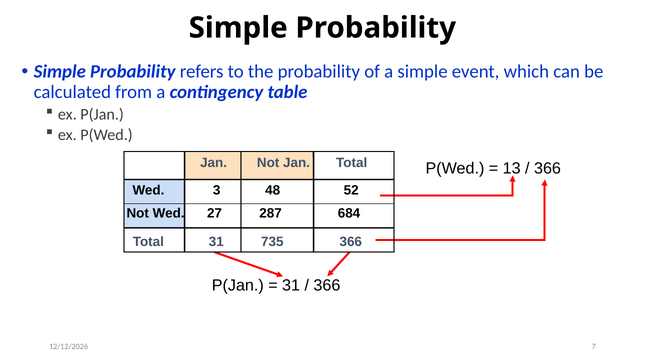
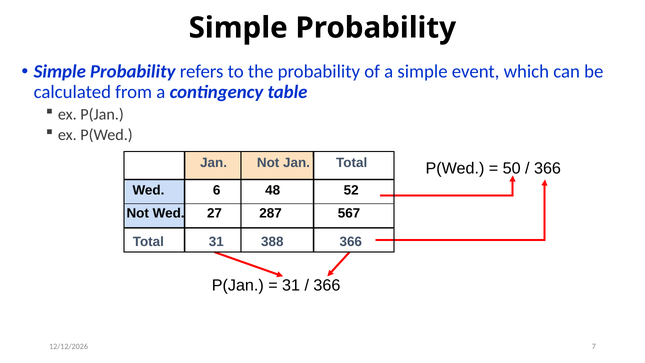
13: 13 -> 50
3: 3 -> 6
684: 684 -> 567
735: 735 -> 388
